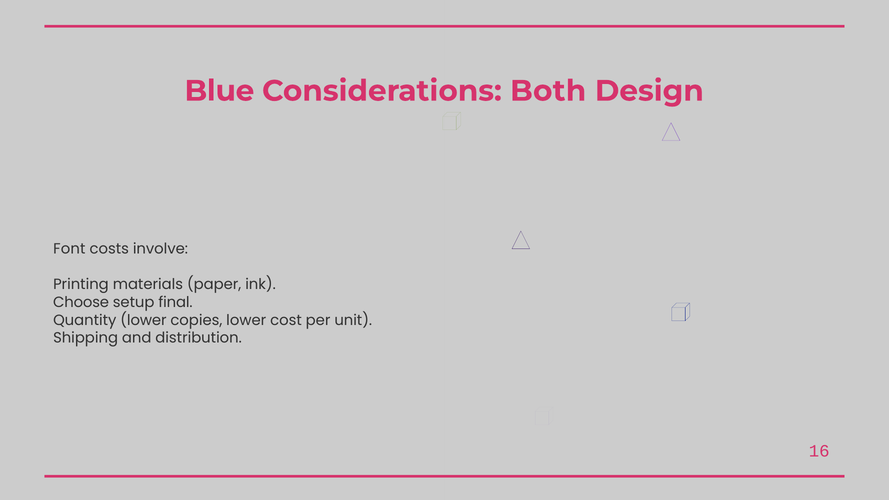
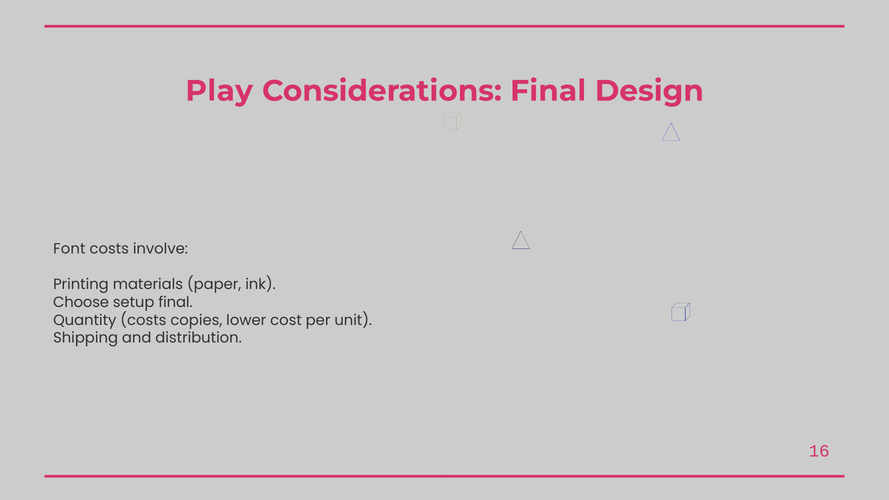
Blue: Blue -> Play
Considerations Both: Both -> Final
Quantity lower: lower -> costs
